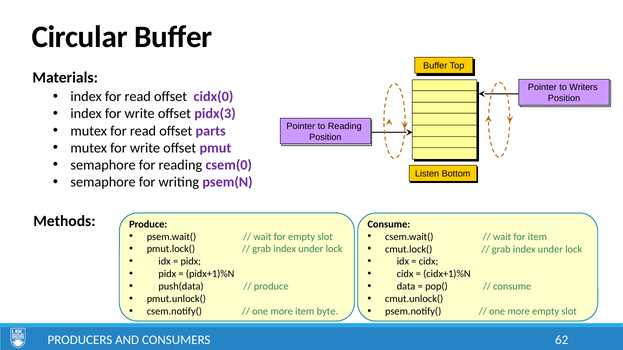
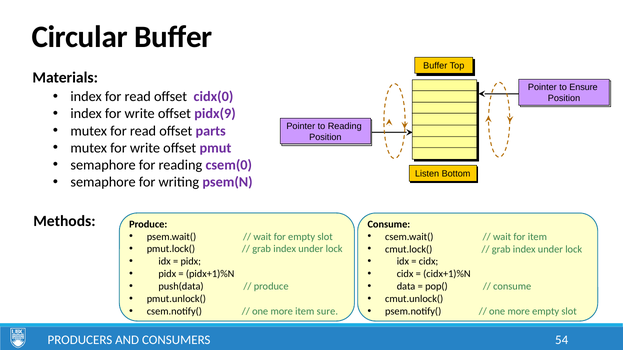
Writers: Writers -> Ensure
pidx(3: pidx(3 -> pidx(9
byte: byte -> sure
62: 62 -> 54
